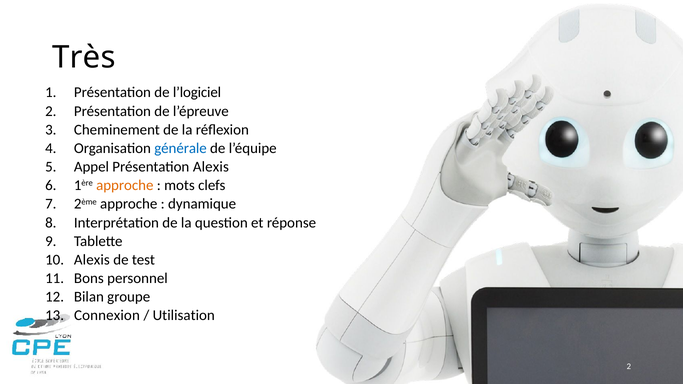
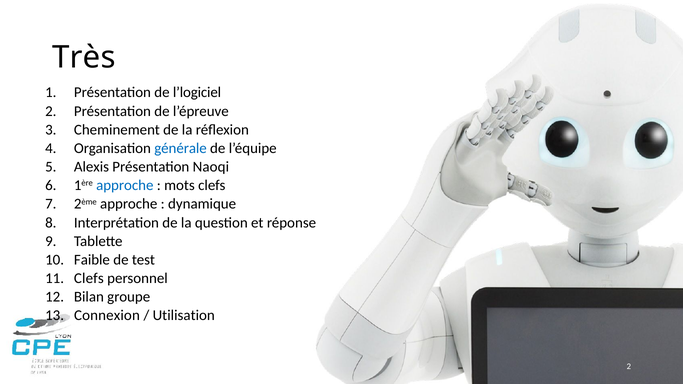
Appel: Appel -> Alexis
Présentation Alexis: Alexis -> Naoqi
approche at (125, 186) colour: orange -> blue
Alexis at (92, 260): Alexis -> Faible
Bons at (89, 278): Bons -> Clefs
